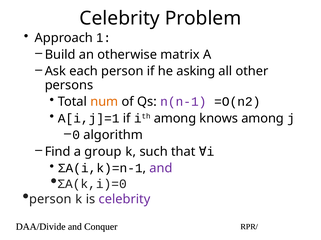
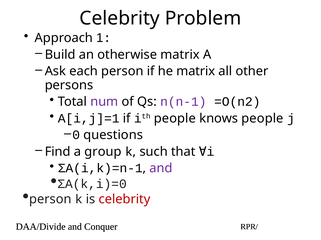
he asking: asking -> matrix
num colour: orange -> purple
ith among: among -> people
knows among: among -> people
algorithm: algorithm -> questions
celebrity at (125, 200) colour: purple -> red
